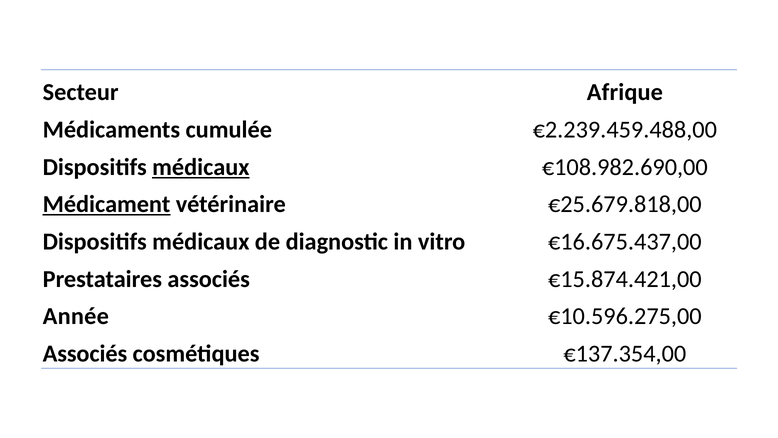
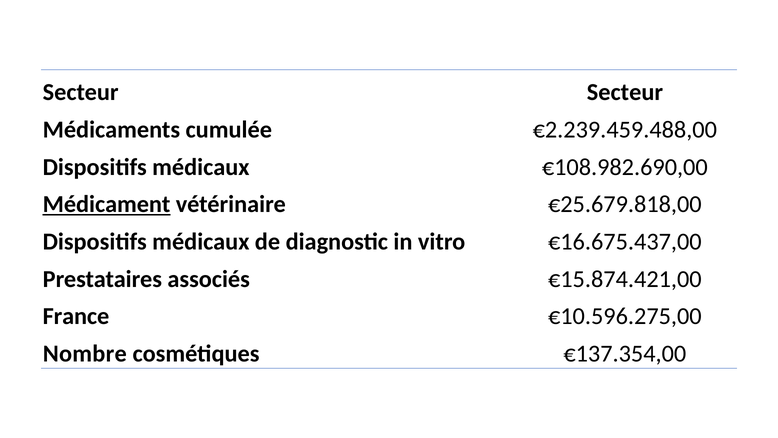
Secteur Afrique: Afrique -> Secteur
médicaux at (201, 167) underline: present -> none
Année: Année -> France
Associés at (85, 353): Associés -> Nombre
